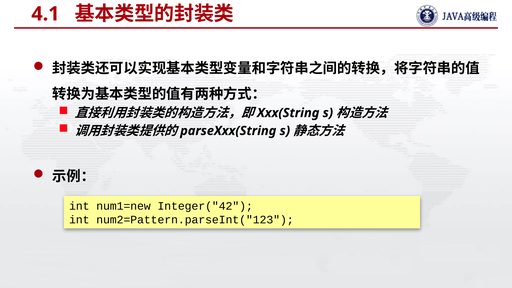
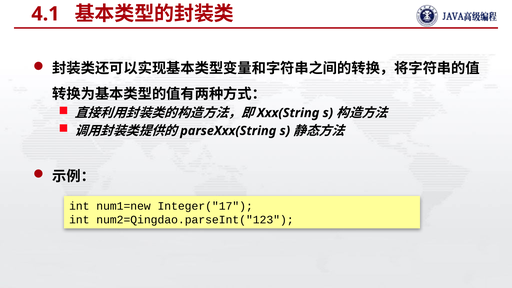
Integer("42: Integer("42 -> Integer("17
num2=Pattern.parseInt("123: num2=Pattern.parseInt("123 -> num2=Qingdao.parseInt("123
